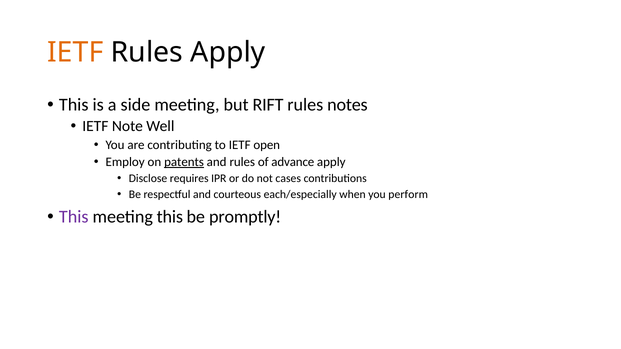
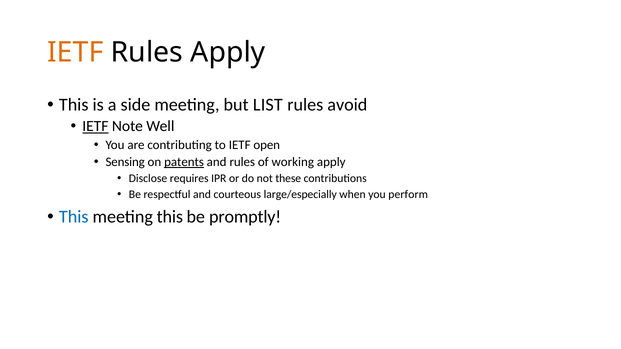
RIFT: RIFT -> LIST
notes: notes -> avoid
IETF at (95, 126) underline: none -> present
Employ: Employ -> Sensing
advance: advance -> working
cases: cases -> these
each/especially: each/especially -> large/especially
This at (74, 217) colour: purple -> blue
